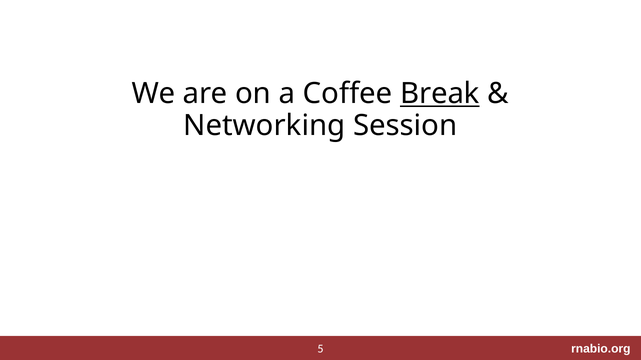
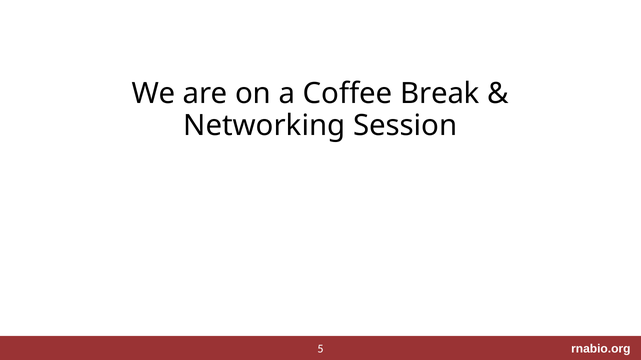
Break underline: present -> none
